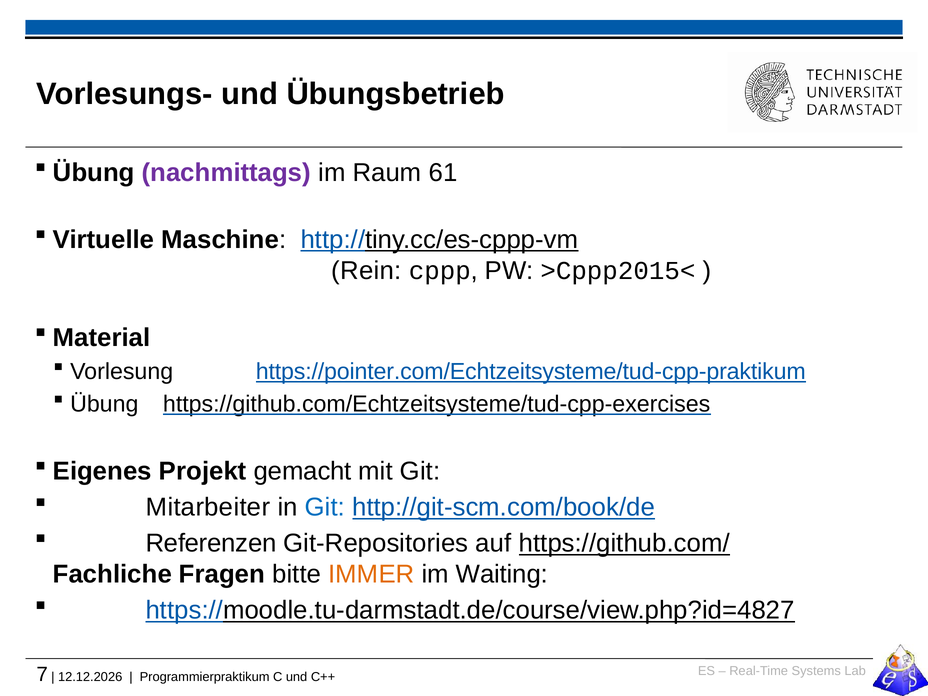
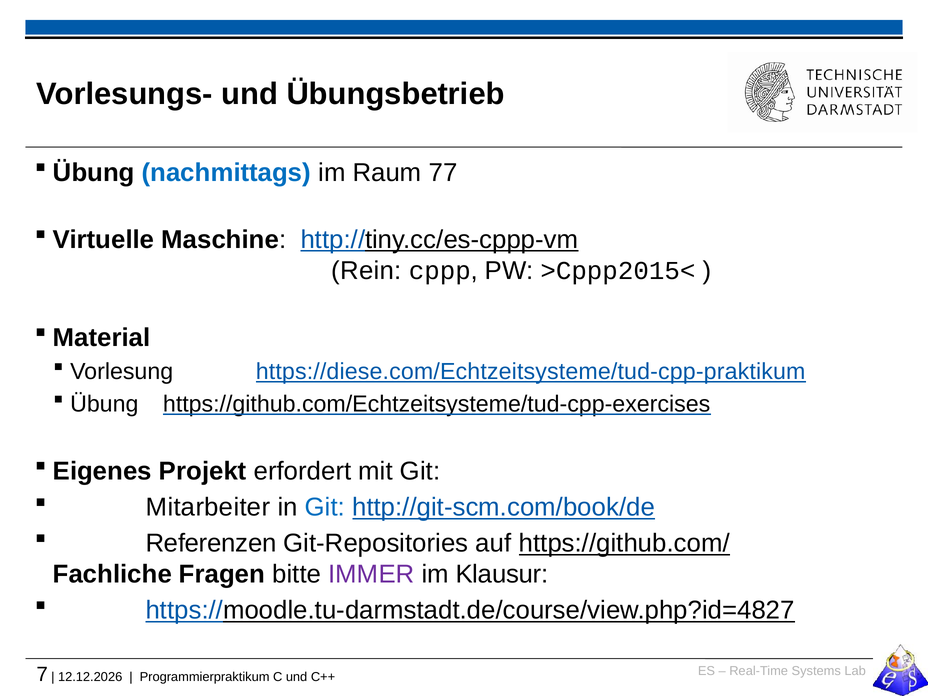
nachmittags colour: purple -> blue
61: 61 -> 77
https://pointer.com/Echtzeitsysteme/tud-cpp-praktikum: https://pointer.com/Echtzeitsysteme/tud-cpp-praktikum -> https://diese.com/Echtzeitsysteme/tud-cpp-praktikum
gemacht: gemacht -> erfordert
IMMER colour: orange -> purple
Waiting: Waiting -> Klausur
